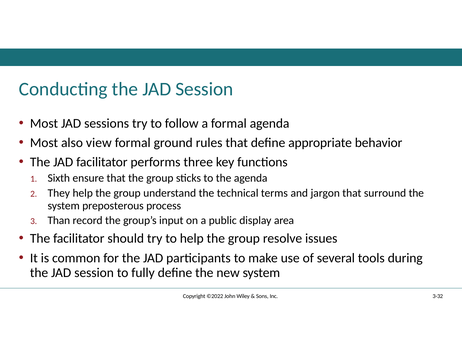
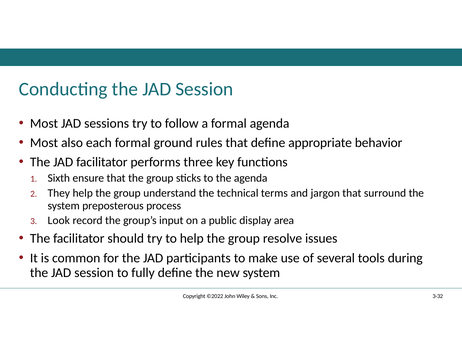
view: view -> each
Than: Than -> Look
